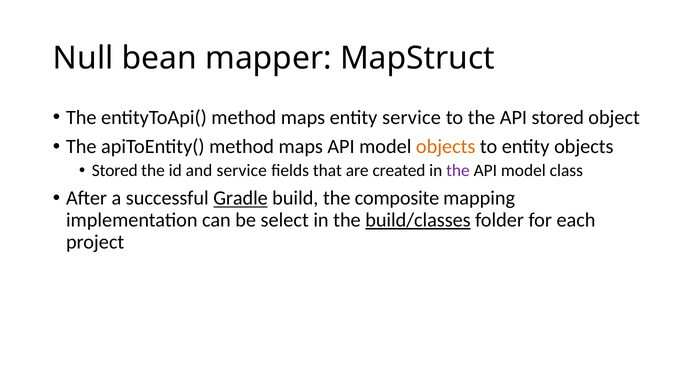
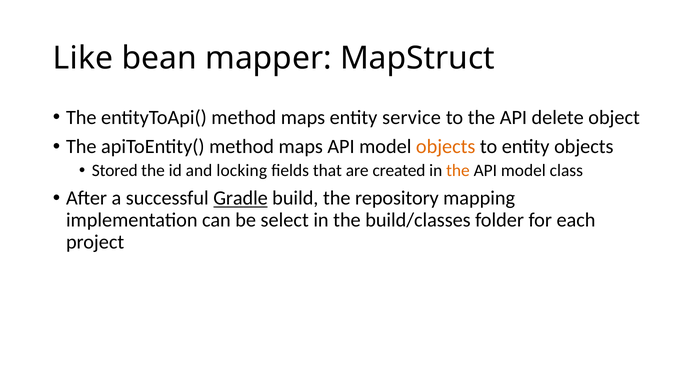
Null: Null -> Like
API stored: stored -> delete
and service: service -> locking
the at (458, 171) colour: purple -> orange
composite: composite -> repository
build/classes underline: present -> none
